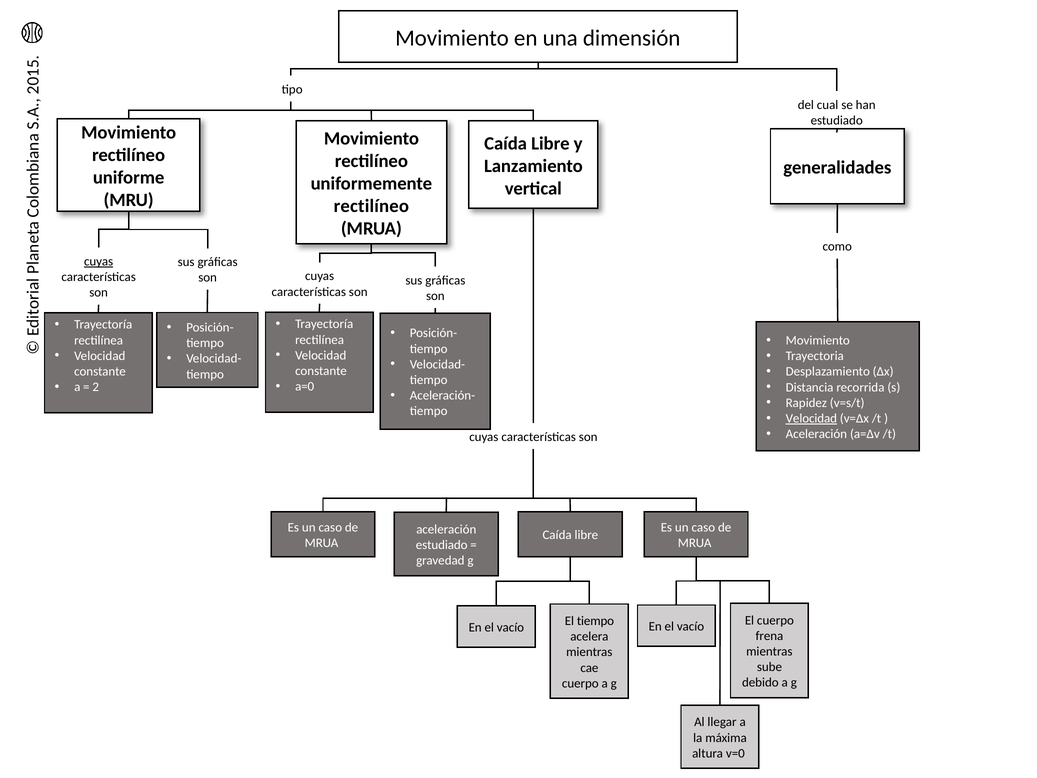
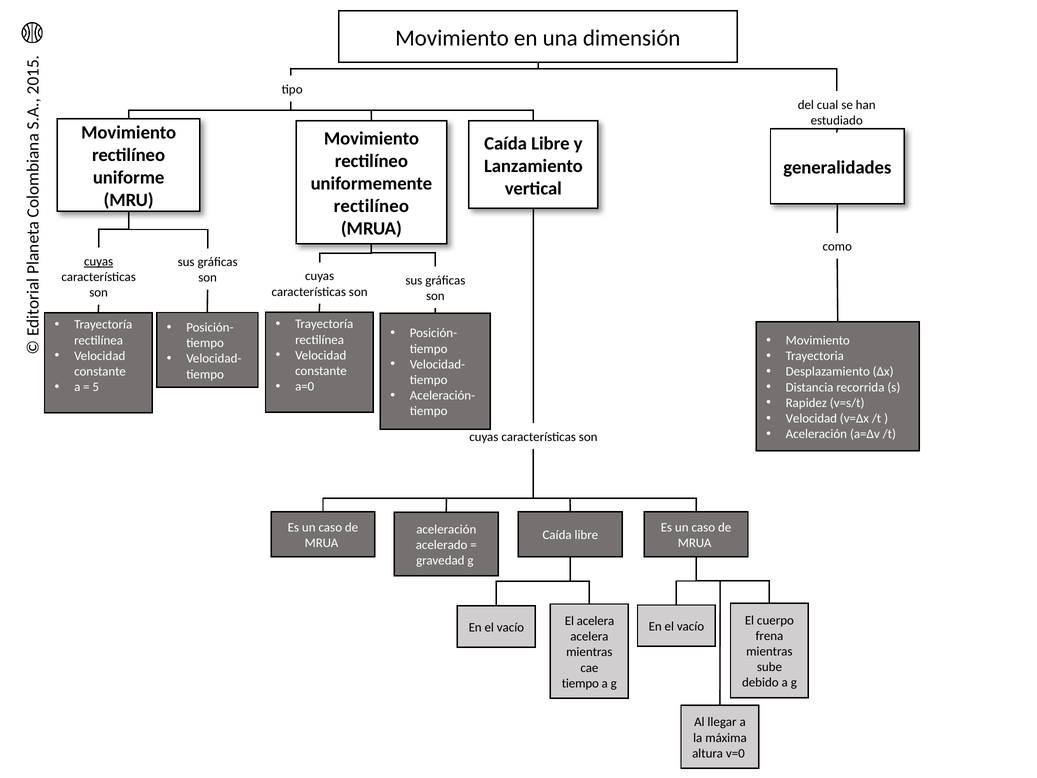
2 at (96, 387): 2 -> 5
Velocidad at (811, 418) underline: present -> none
estudiado at (442, 545): estudiado -> acelerado
El tiempo: tiempo -> acelera
cuerpo at (580, 683): cuerpo -> tiempo
